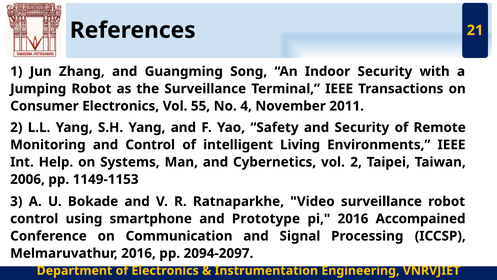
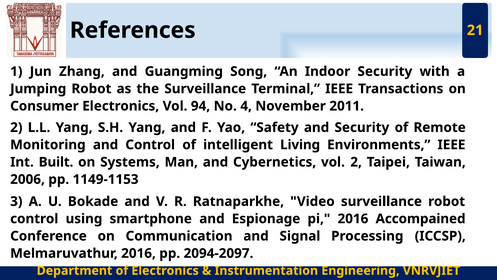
55: 55 -> 94
Help: Help -> Built
Prototype: Prototype -> Espionage
